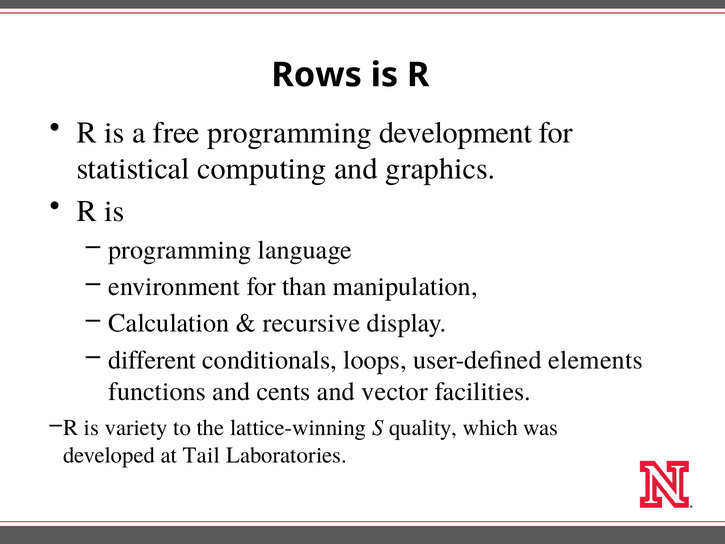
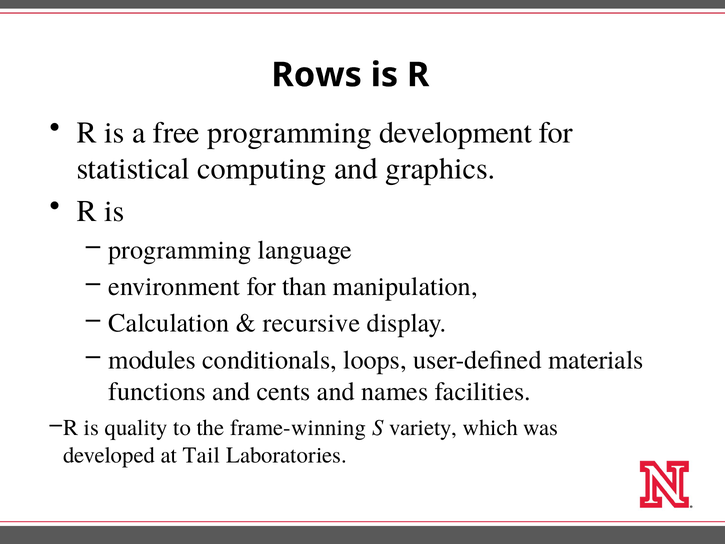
different: different -> modules
elements: elements -> materials
vector: vector -> names
variety: variety -> quality
lattice-winning: lattice-winning -> frame-winning
quality: quality -> variety
